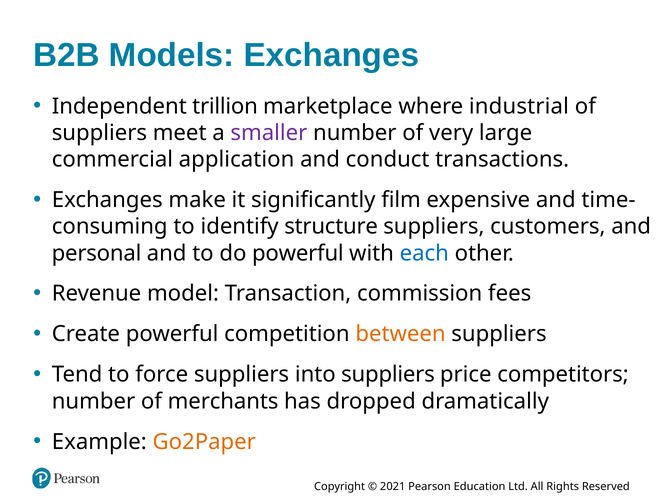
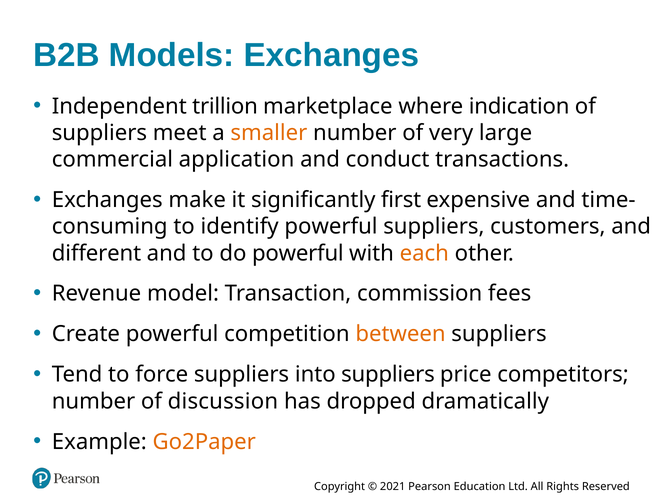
industrial: industrial -> indication
smaller colour: purple -> orange
film: film -> first
identify structure: structure -> powerful
personal: personal -> different
each colour: blue -> orange
merchants: merchants -> discussion
